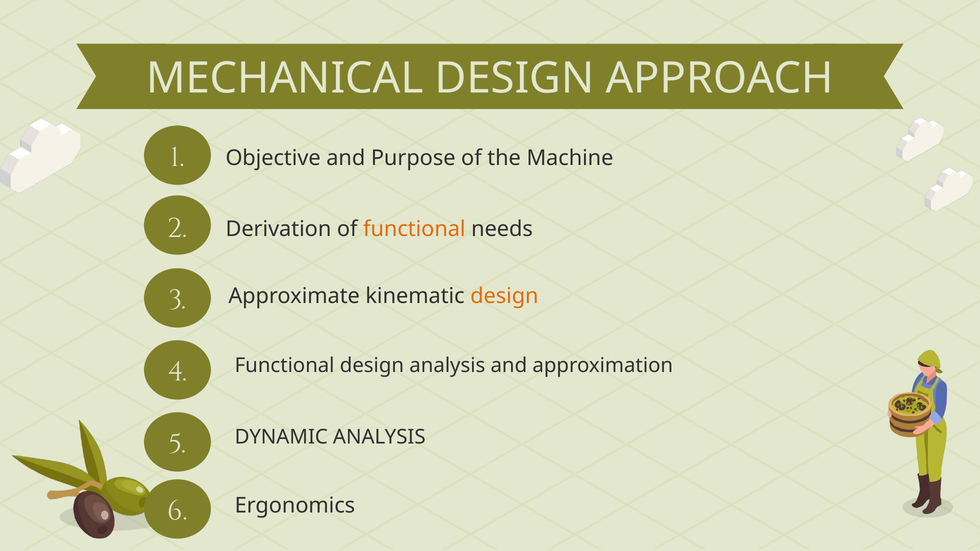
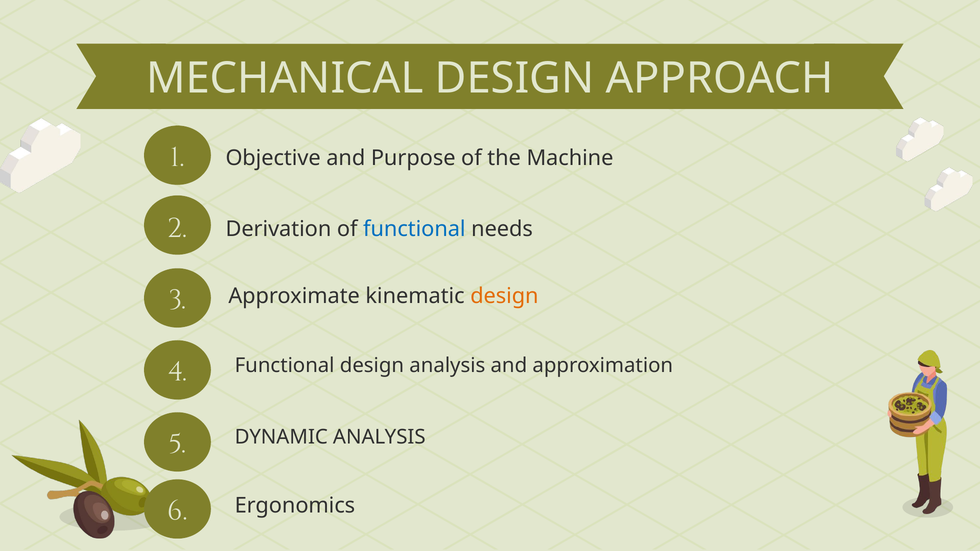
functional at (414, 229) colour: orange -> blue
